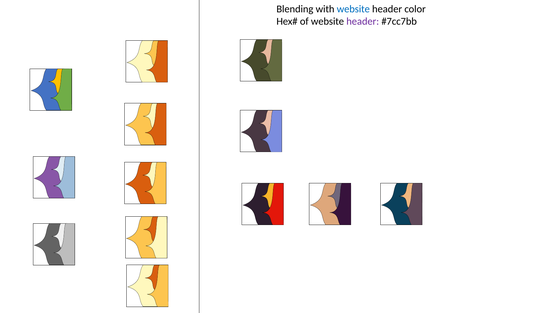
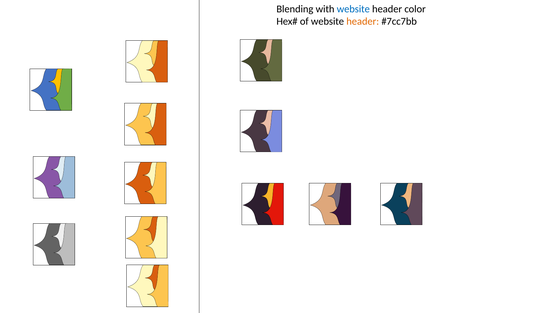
header at (363, 22) colour: purple -> orange
